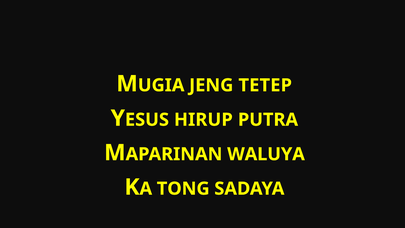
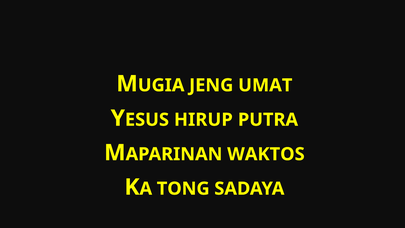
TETEP: TETEP -> UMAT
WALUYA: WALUYA -> WAKTOS
